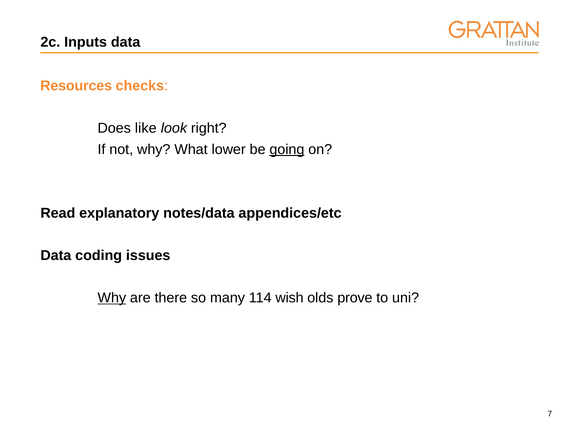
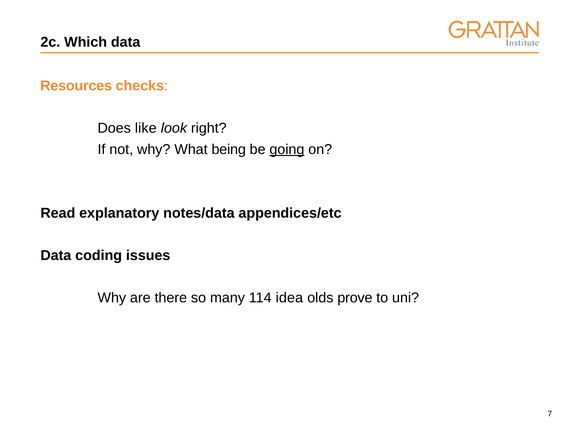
Inputs: Inputs -> Which
lower: lower -> being
Why at (112, 298) underline: present -> none
wish: wish -> idea
